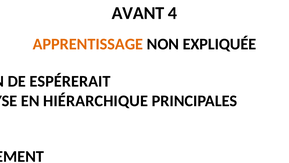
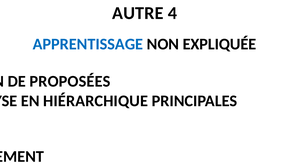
AVANT: AVANT -> AUTRE
APPRENTISSAGE colour: orange -> blue
ESPÉRERAIT: ESPÉRERAIT -> PROPOSÉES
